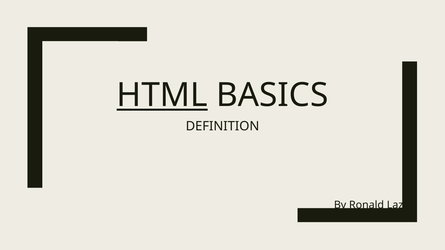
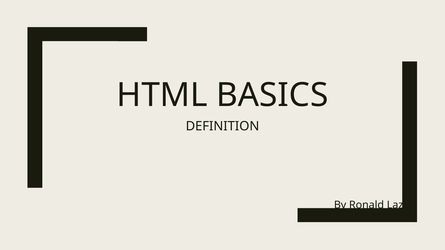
HTML underline: present -> none
